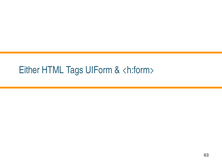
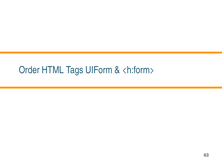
Either: Either -> Order
